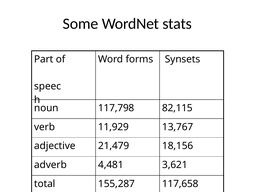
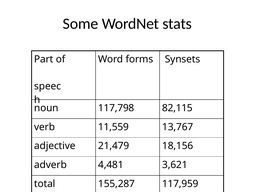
11,929: 11,929 -> 11,559
117,658: 117,658 -> 117,959
